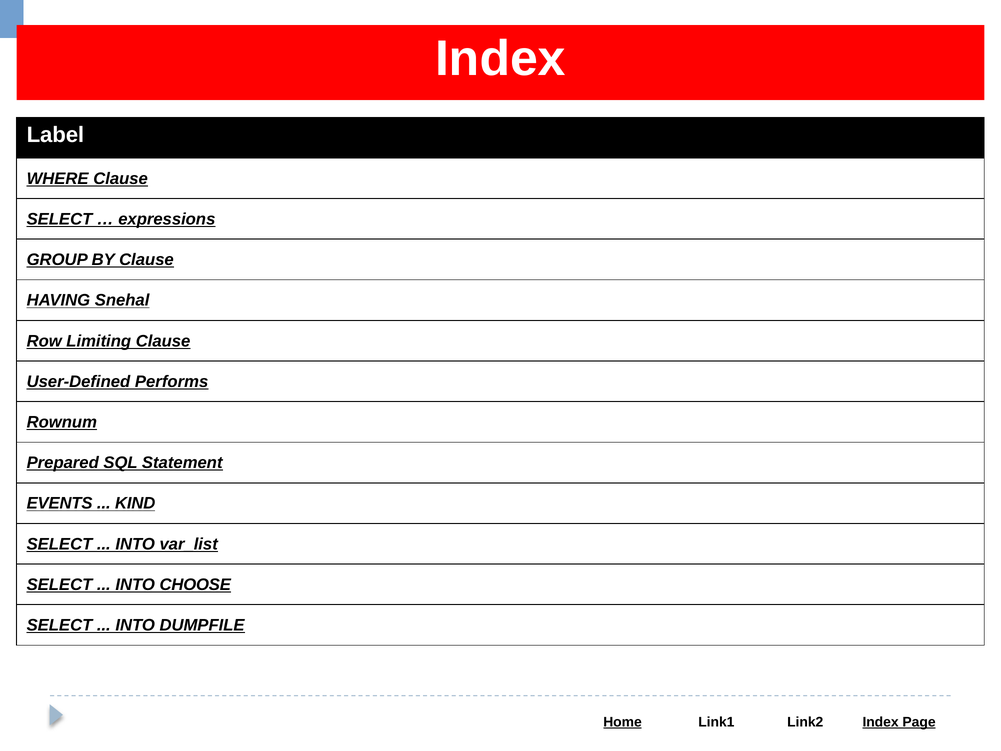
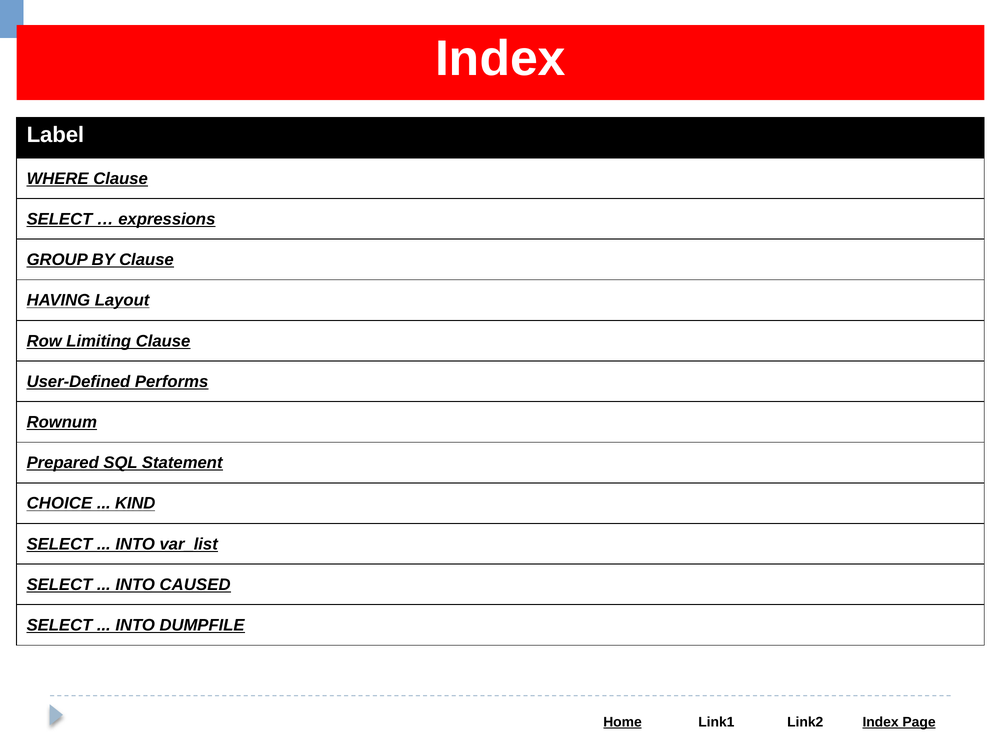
Snehal: Snehal -> Layout
EVENTS: EVENTS -> CHOICE
CHOOSE: CHOOSE -> CAUSED
